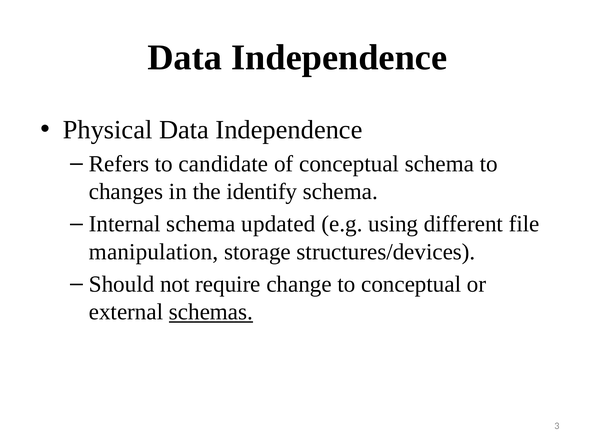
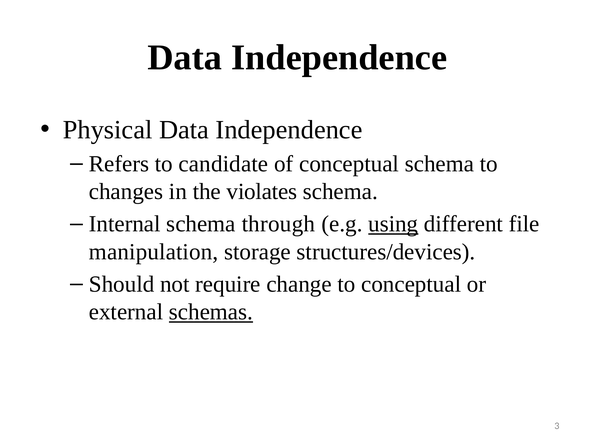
identify: identify -> violates
updated: updated -> through
using underline: none -> present
